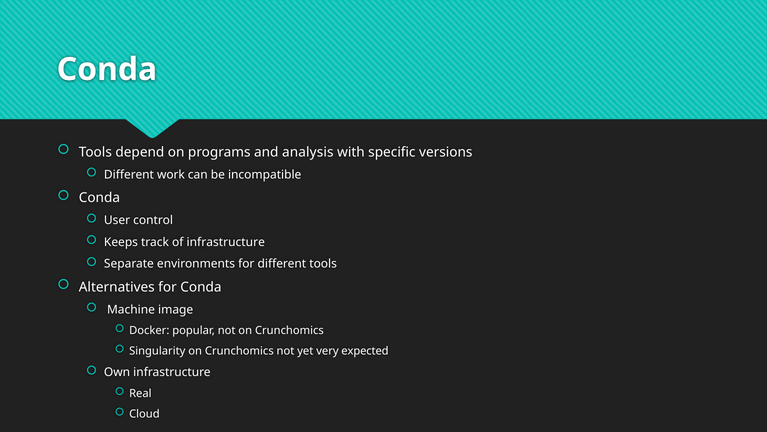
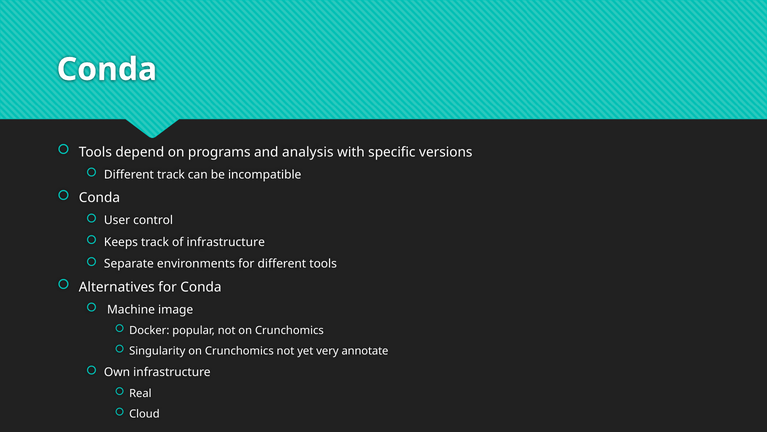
Different work: work -> track
expected: expected -> annotate
